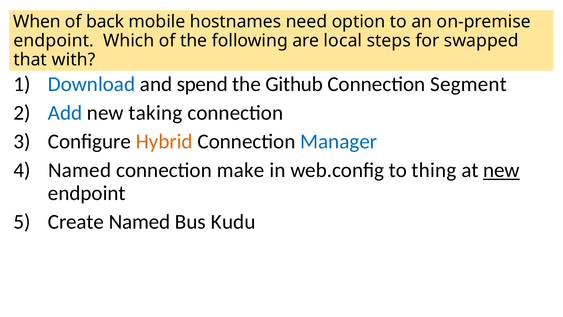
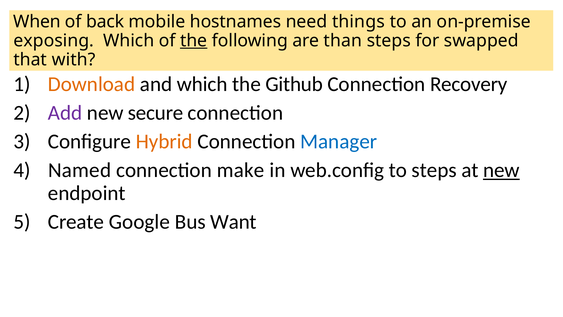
option: option -> things
endpoint at (54, 41): endpoint -> exposing
the at (194, 41) underline: none -> present
local: local -> than
Download colour: blue -> orange
and spend: spend -> which
Segment: Segment -> Recovery
Add colour: blue -> purple
taking: taking -> secure
to thing: thing -> steps
Create Named: Named -> Google
Kudu: Kudu -> Want
